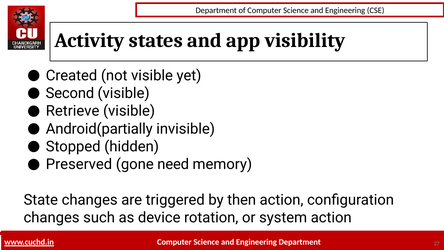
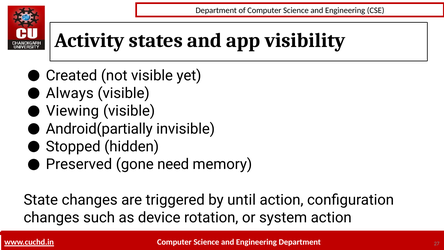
Second: Second -> Always
Retrieve: Retrieve -> Viewing
then: then -> until
